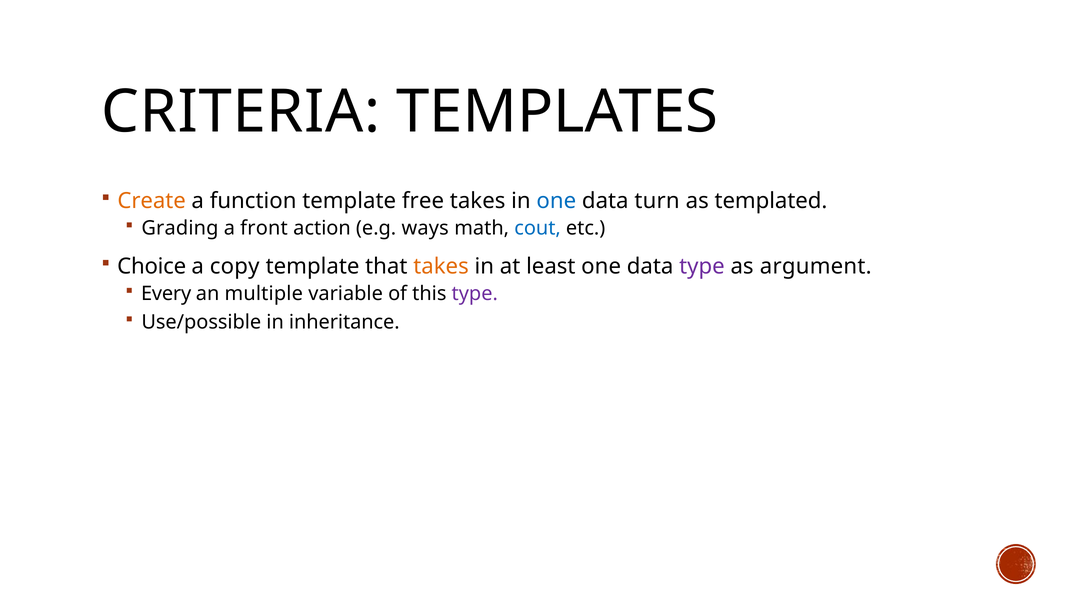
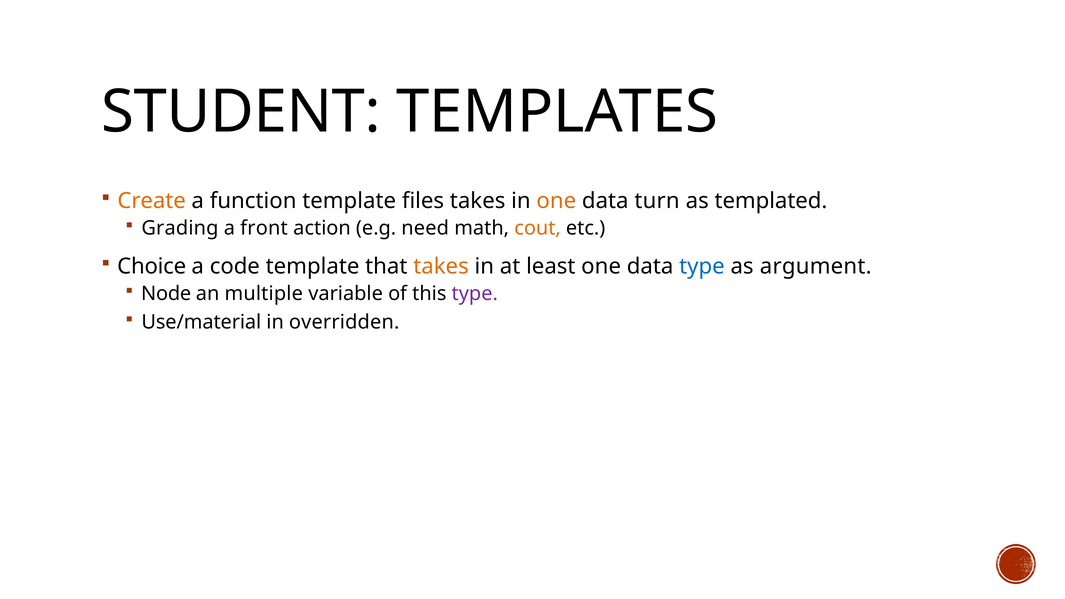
CRITERIA: CRITERIA -> STUDENT
free: free -> files
one at (556, 201) colour: blue -> orange
ways: ways -> need
cout colour: blue -> orange
copy: copy -> code
type at (702, 267) colour: purple -> blue
Every: Every -> Node
Use/possible: Use/possible -> Use/material
inheritance: inheritance -> overridden
